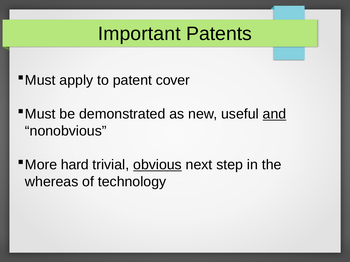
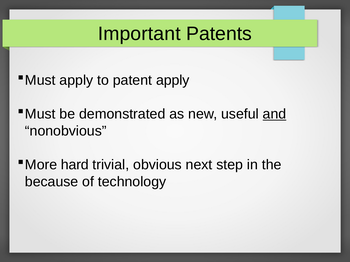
patent cover: cover -> apply
obvious underline: present -> none
whereas: whereas -> because
